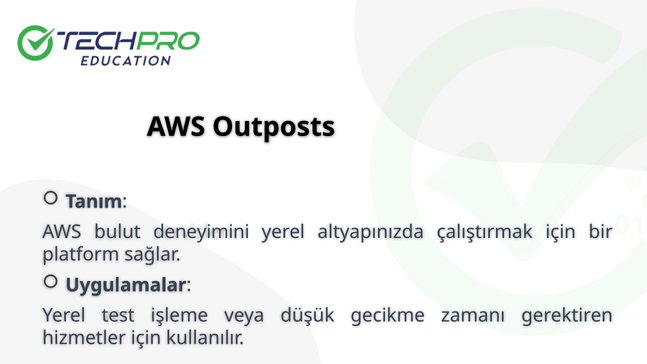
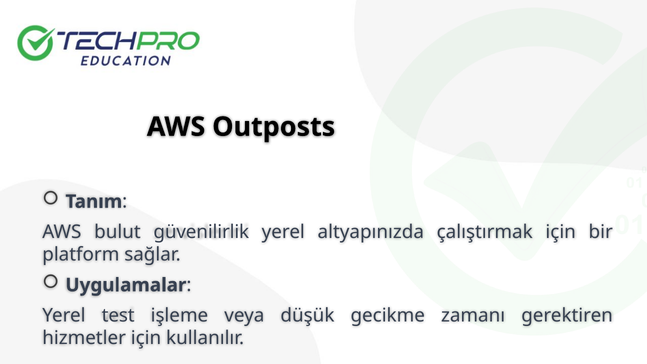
deneyimini: deneyimini -> güvenilirlik
